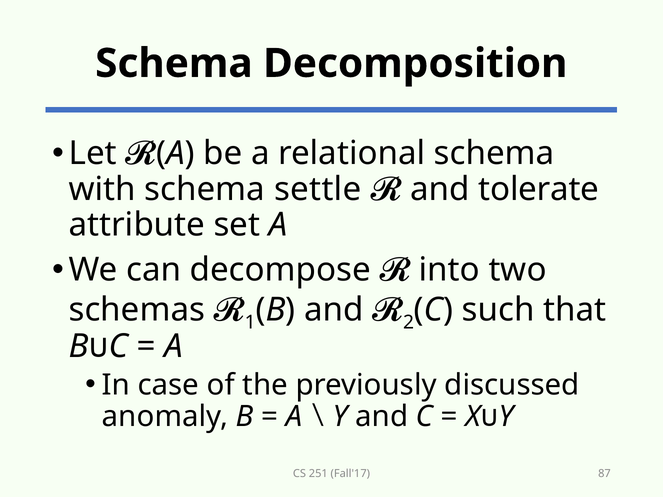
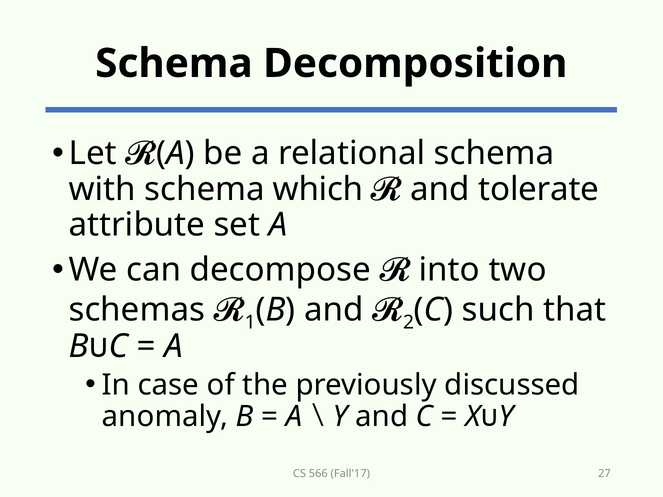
settle: settle -> which
251: 251 -> 566
87: 87 -> 27
